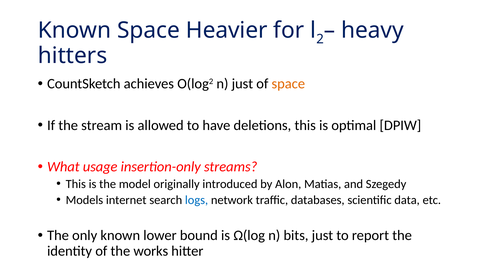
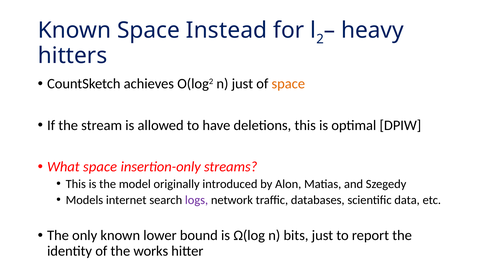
Heavier: Heavier -> Instead
What usage: usage -> space
logs colour: blue -> purple
